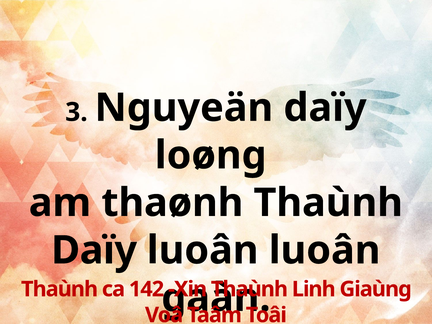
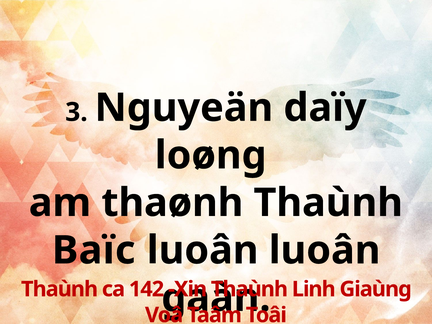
Daïy at (94, 250): Daïy -> Baïc
